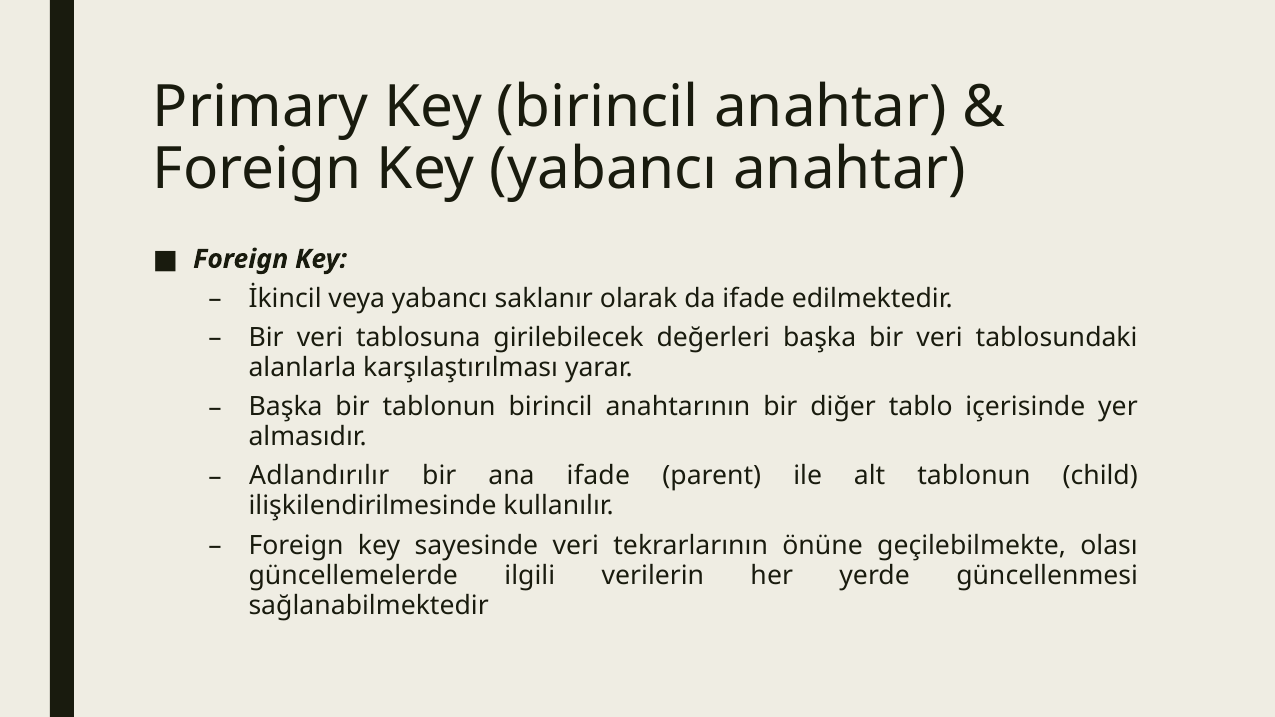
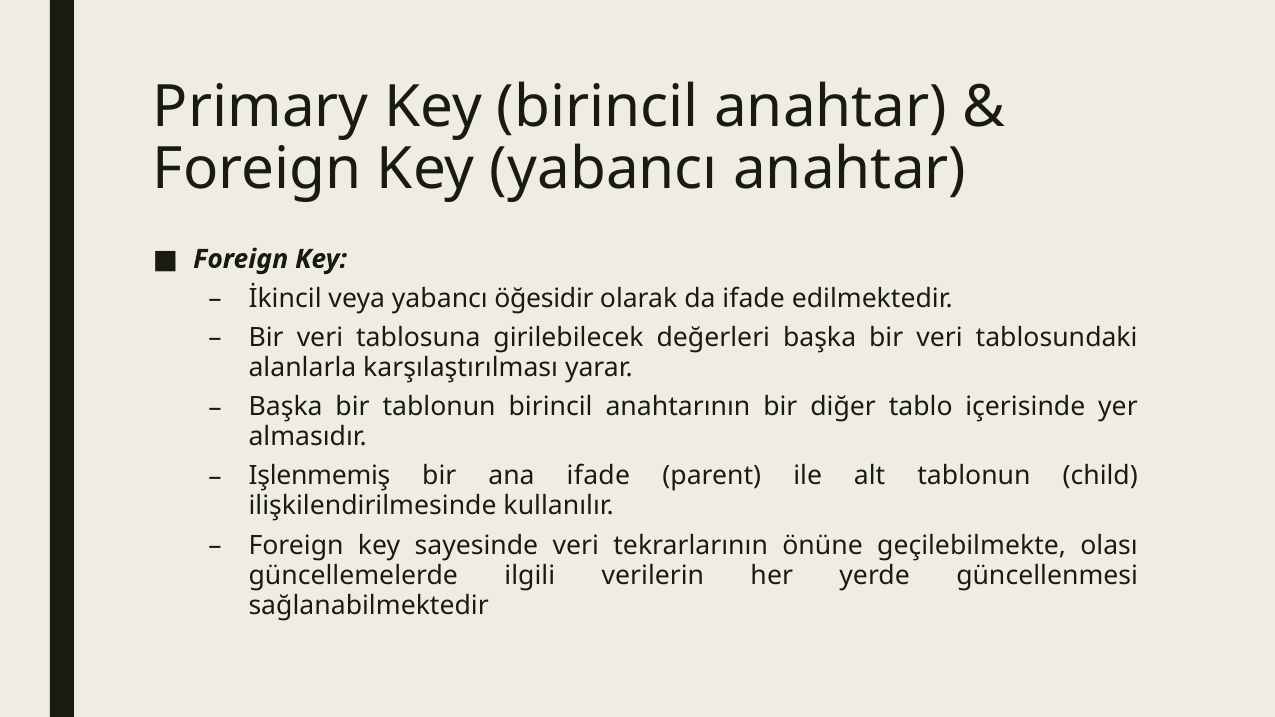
saklanır: saklanır -> öğesidir
Adlandırılır: Adlandırılır -> Işlenmemiş
